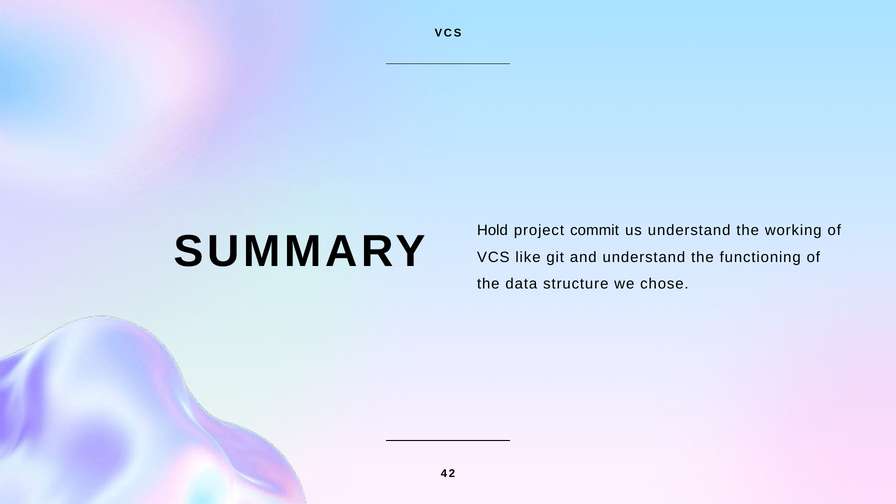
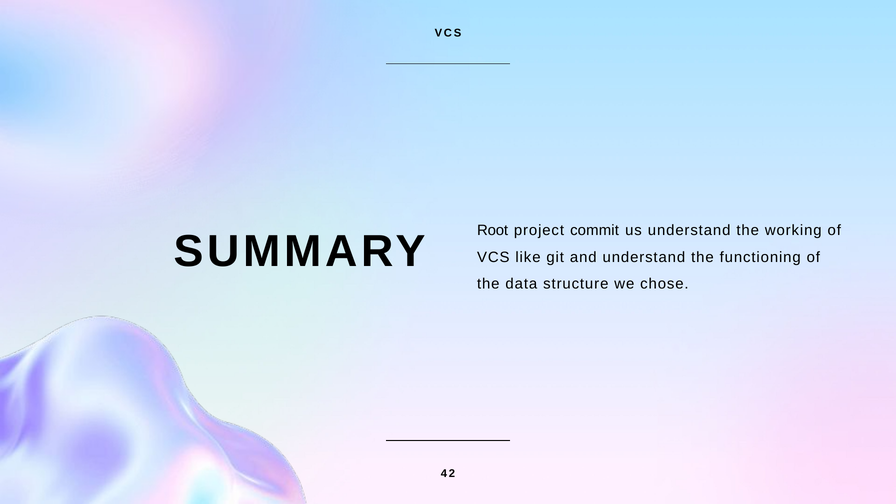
Hold: Hold -> Root
